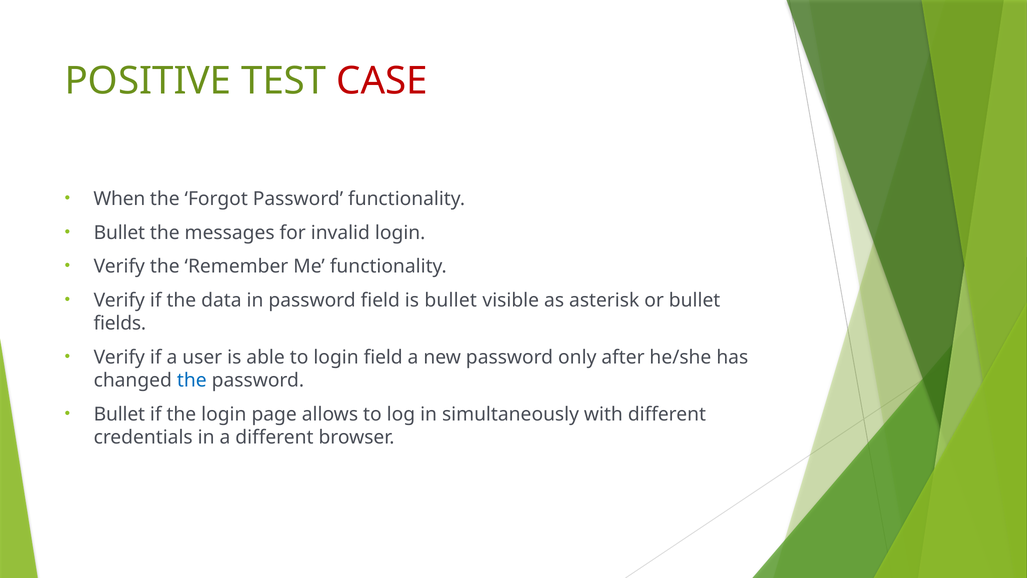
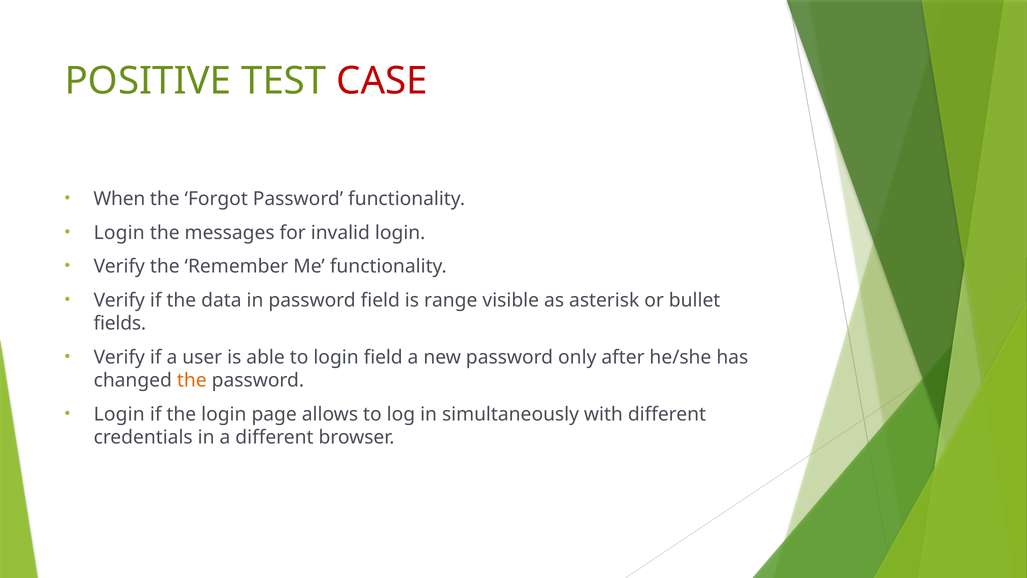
Bullet at (119, 233): Bullet -> Login
is bullet: bullet -> range
the at (192, 380) colour: blue -> orange
Bullet at (119, 414): Bullet -> Login
